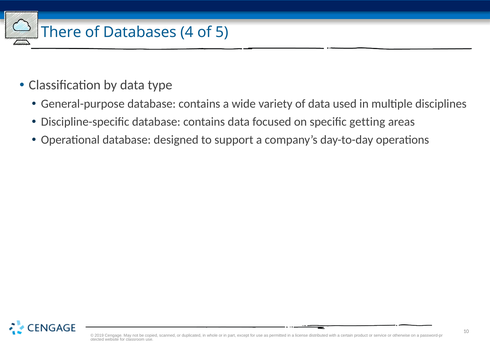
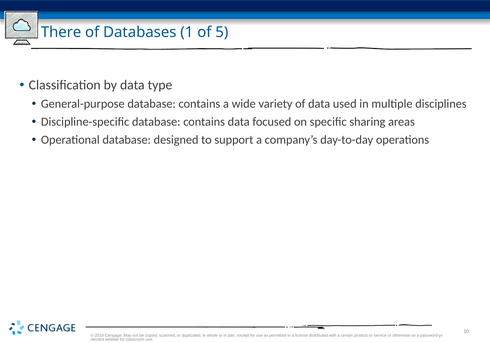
4: 4 -> 1
getting: getting -> sharing
